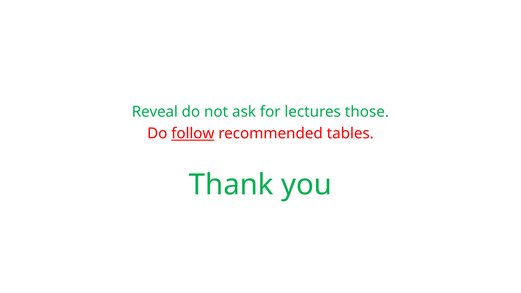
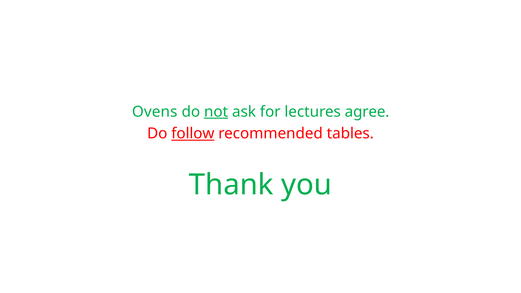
Reveal: Reveal -> Ovens
not underline: none -> present
those: those -> agree
